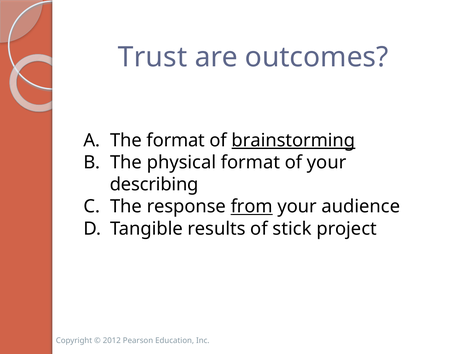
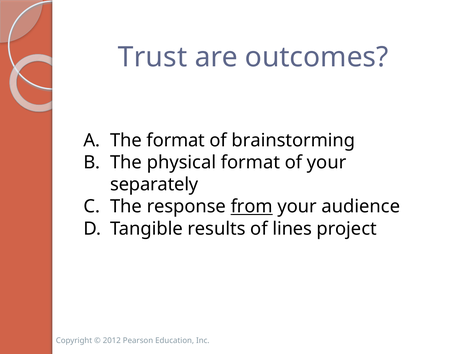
brainstorming underline: present -> none
describing: describing -> separately
stick: stick -> lines
